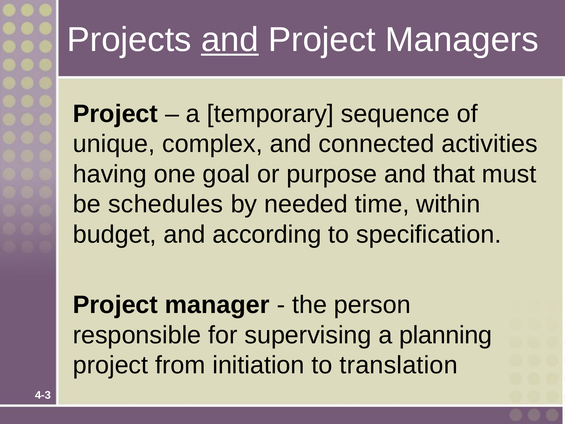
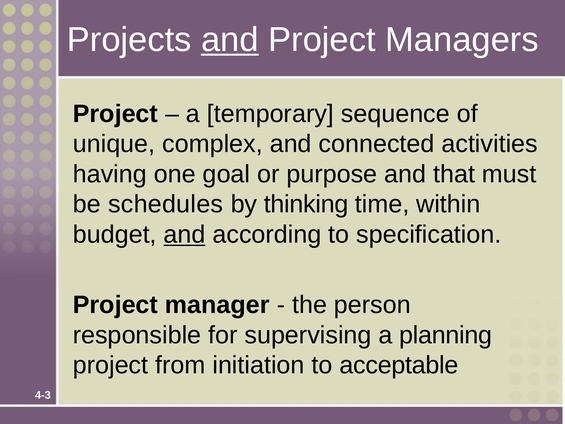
needed: needed -> thinking
and at (185, 234) underline: none -> present
translation: translation -> acceptable
